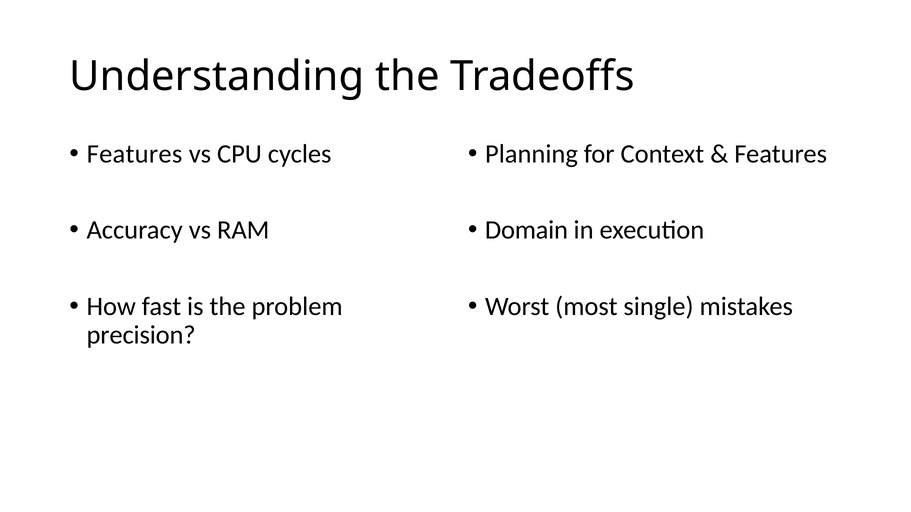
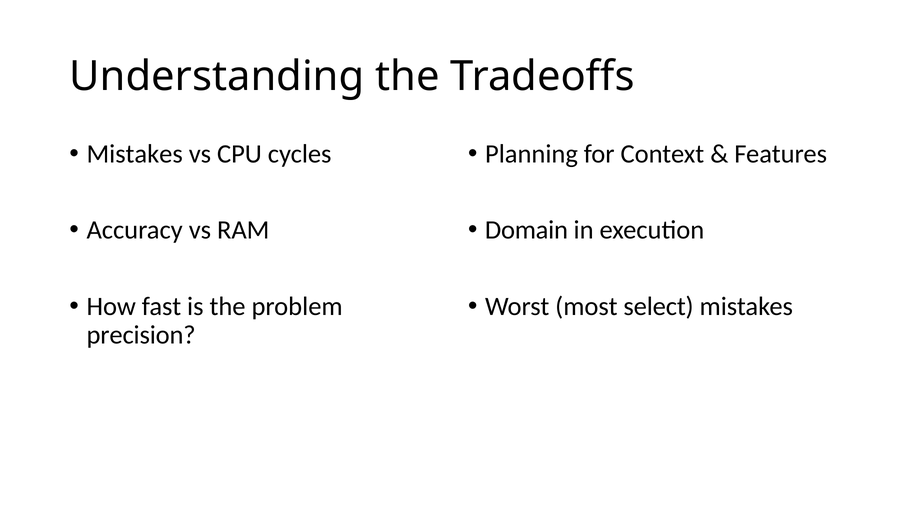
Features at (135, 154): Features -> Mistakes
single: single -> select
